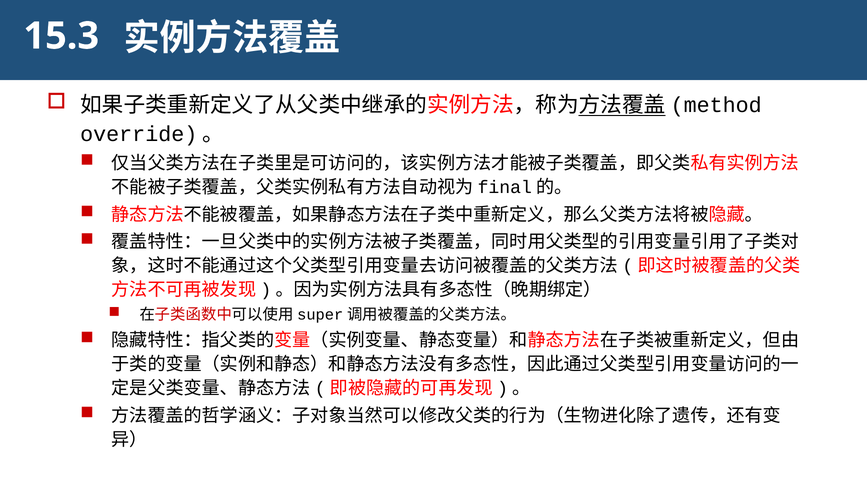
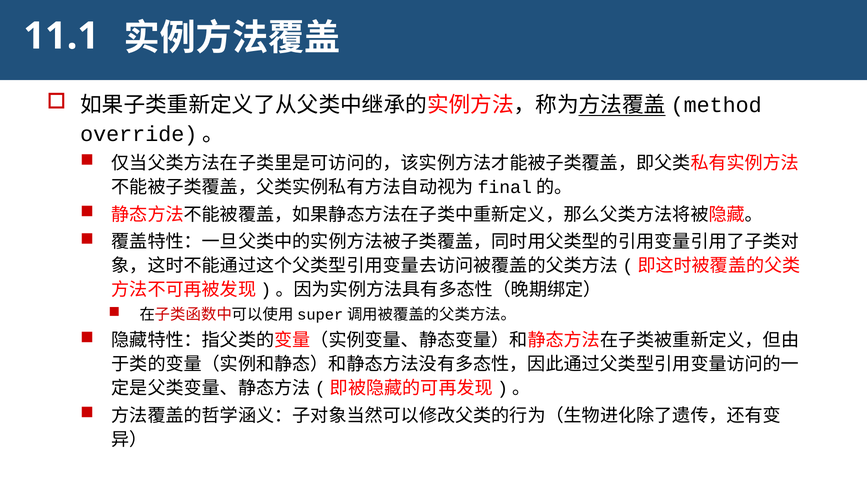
15.3: 15.3 -> 11.1
